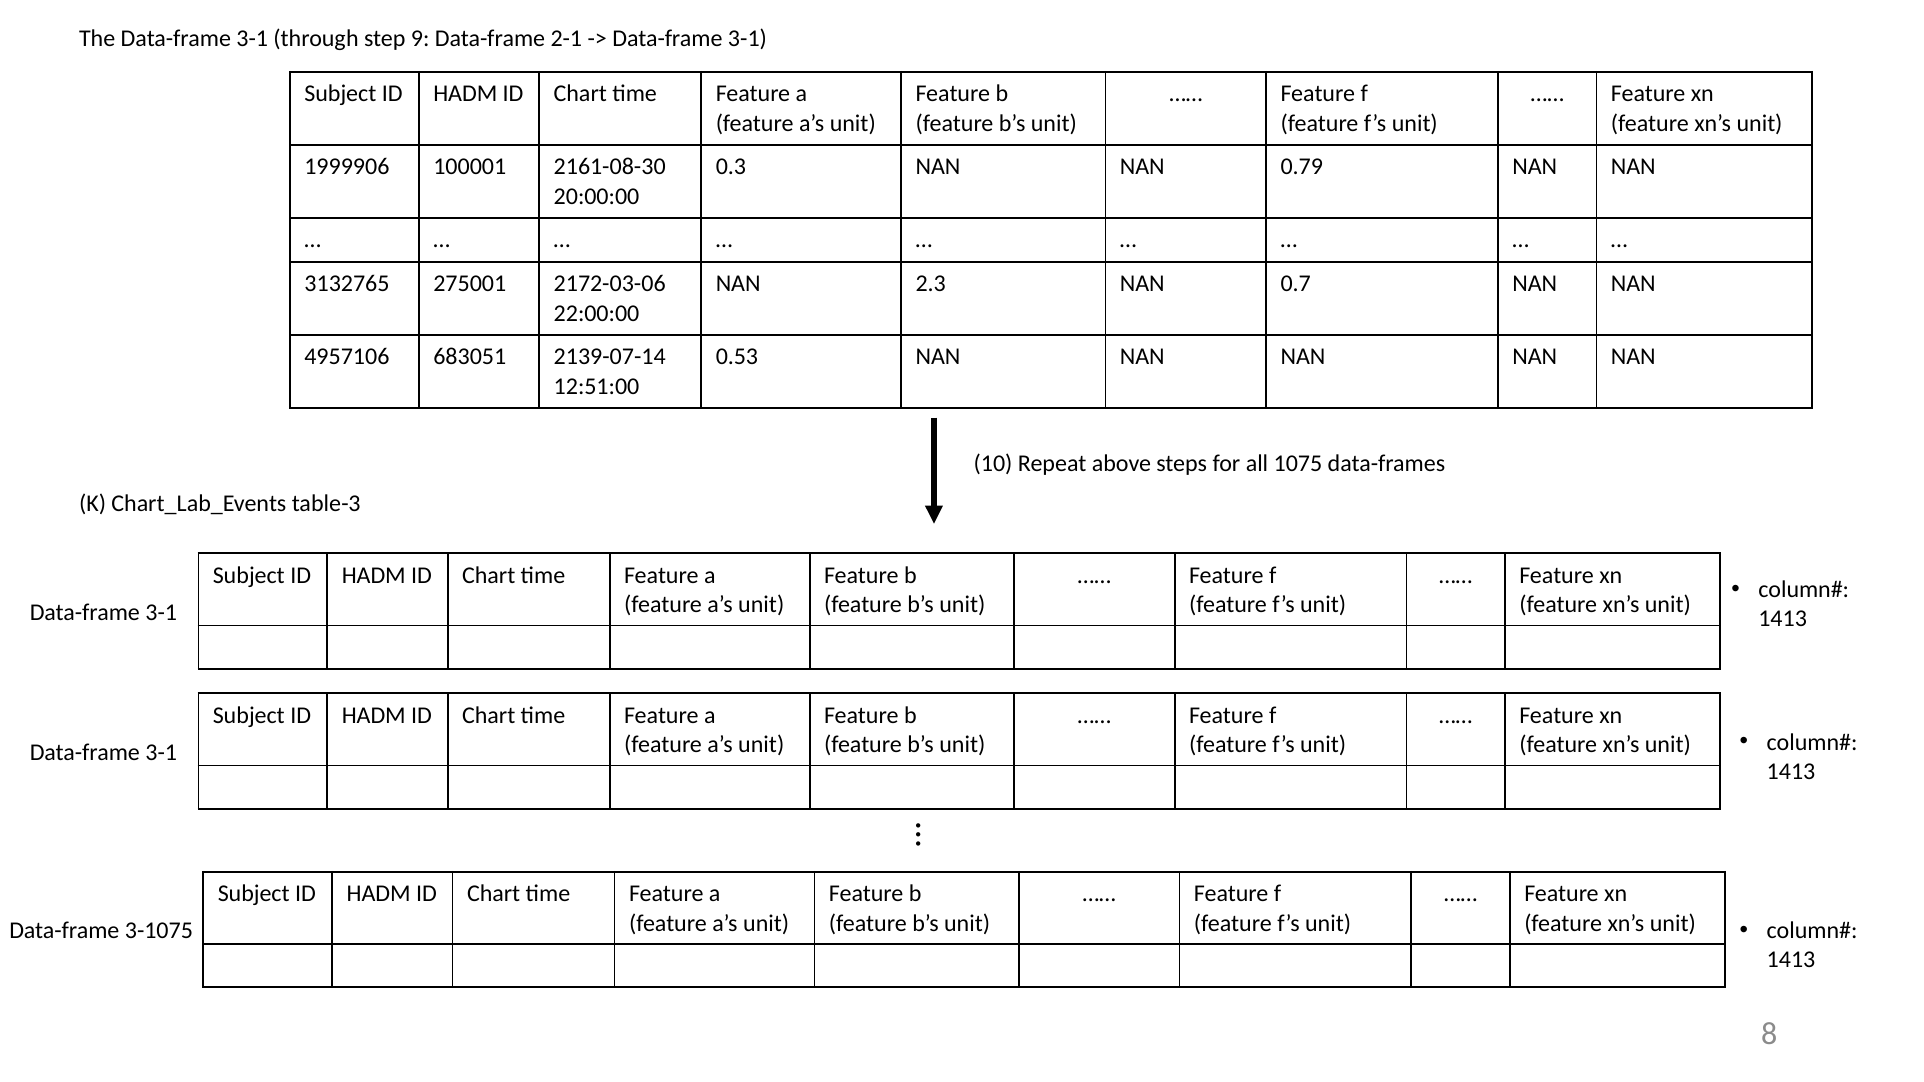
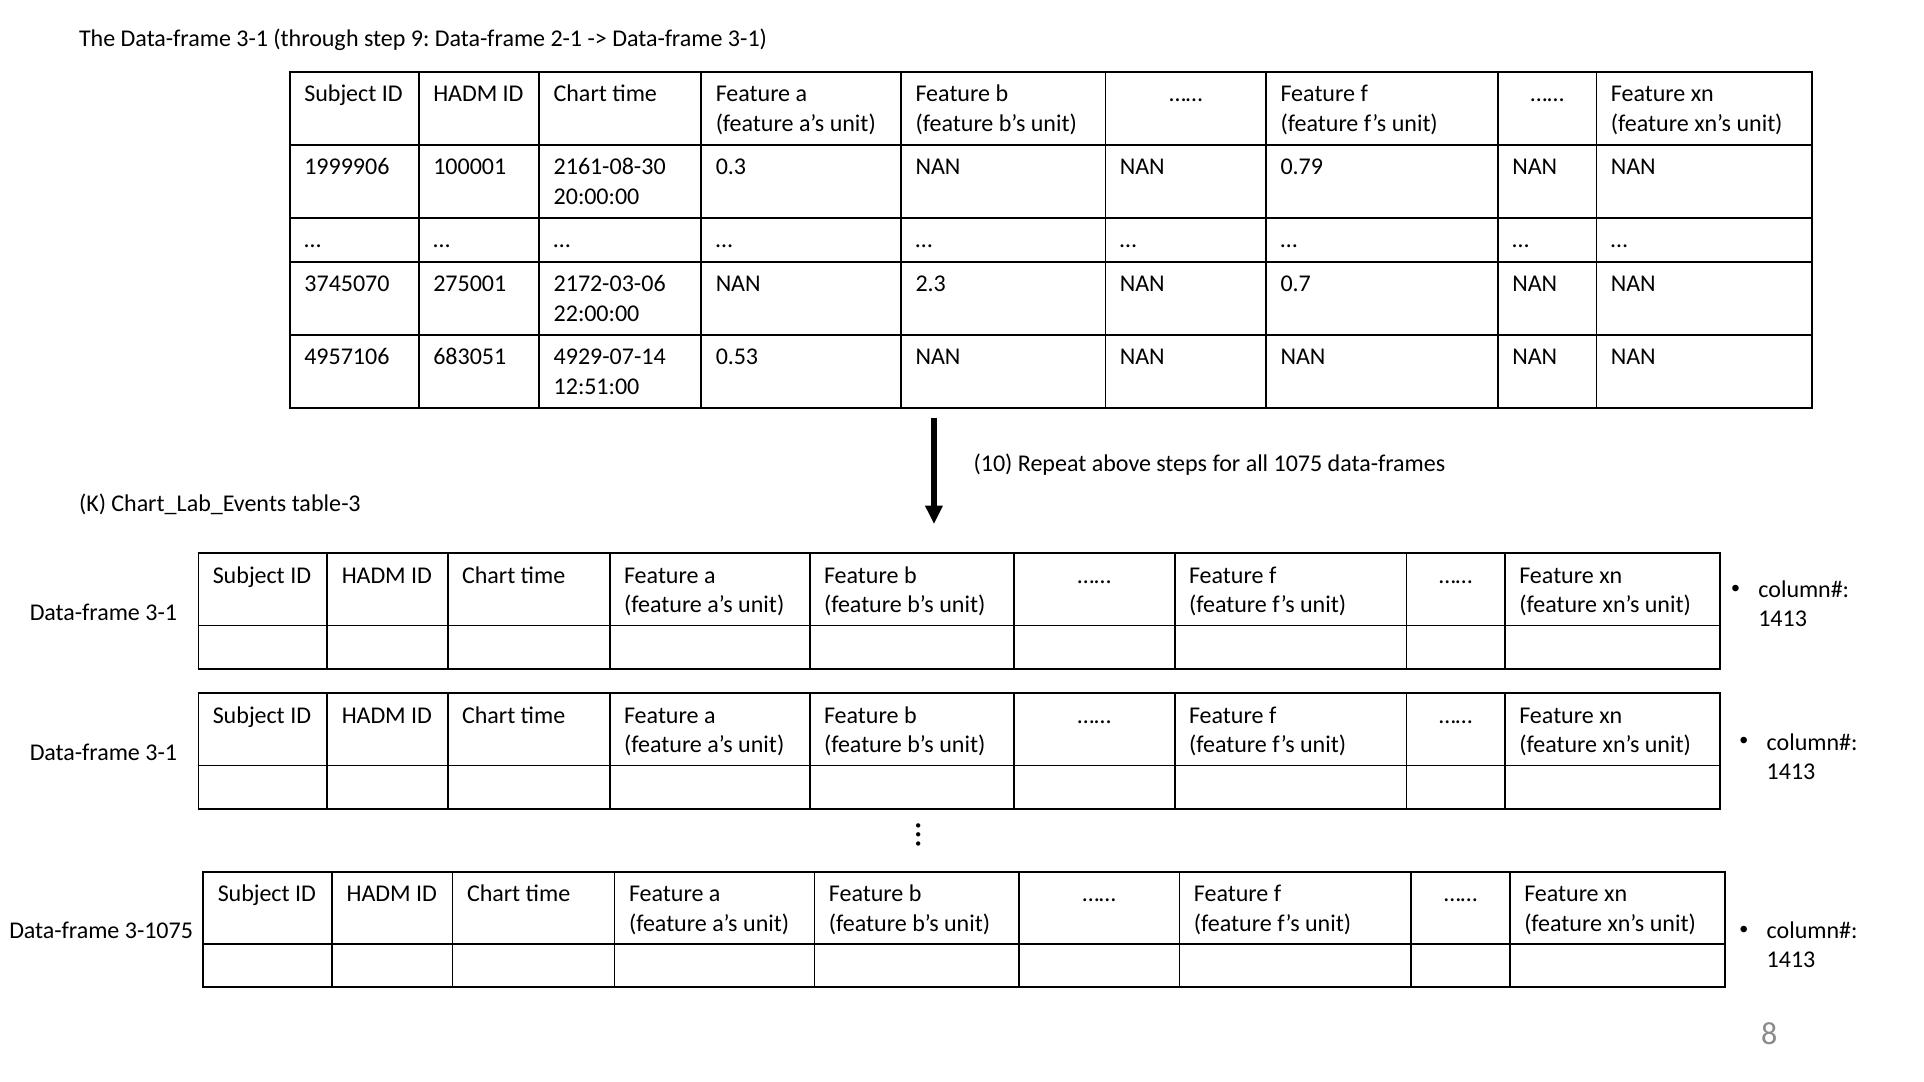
3132765: 3132765 -> 3745070
2139-07-14: 2139-07-14 -> 4929-07-14
